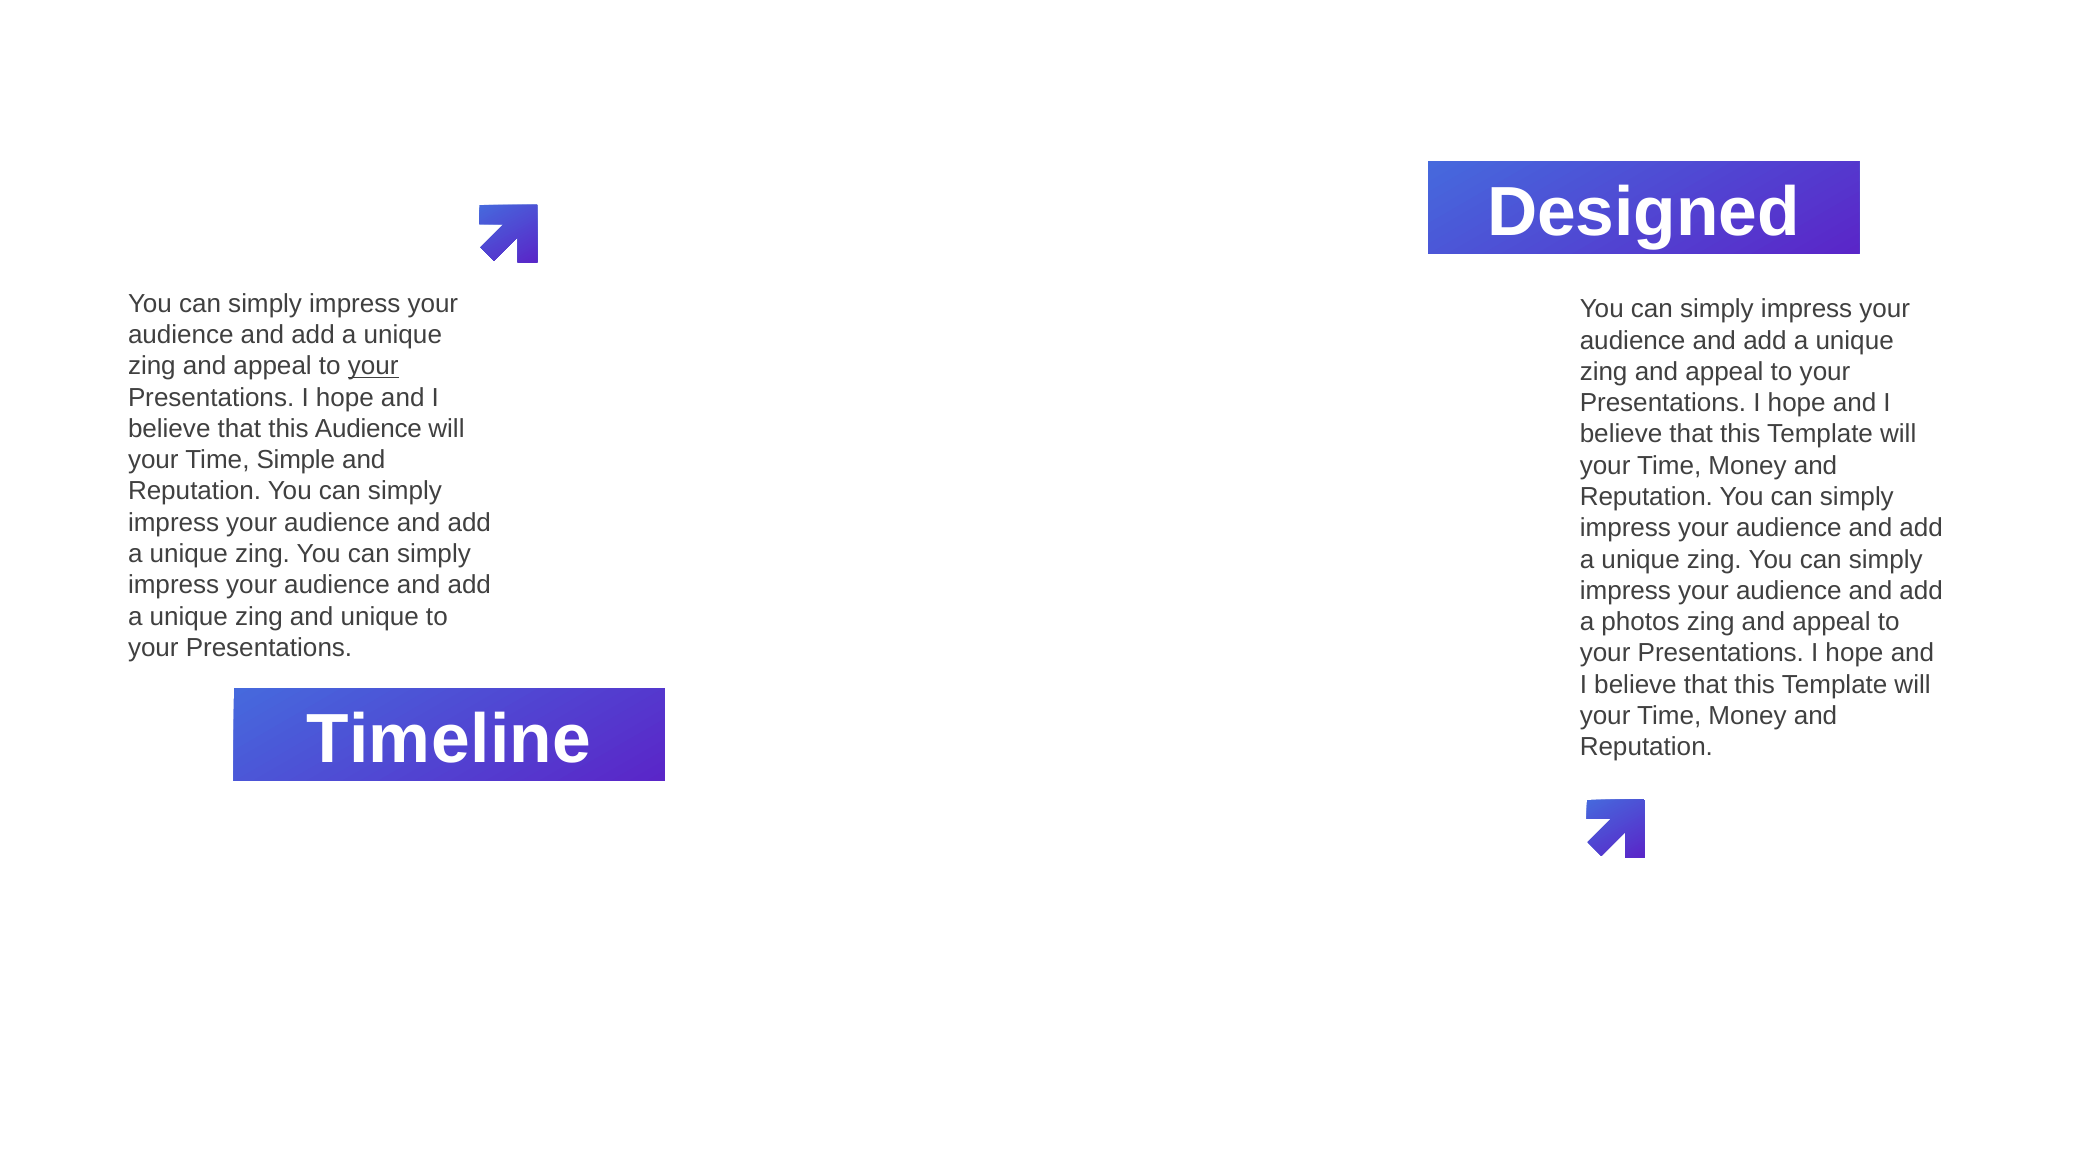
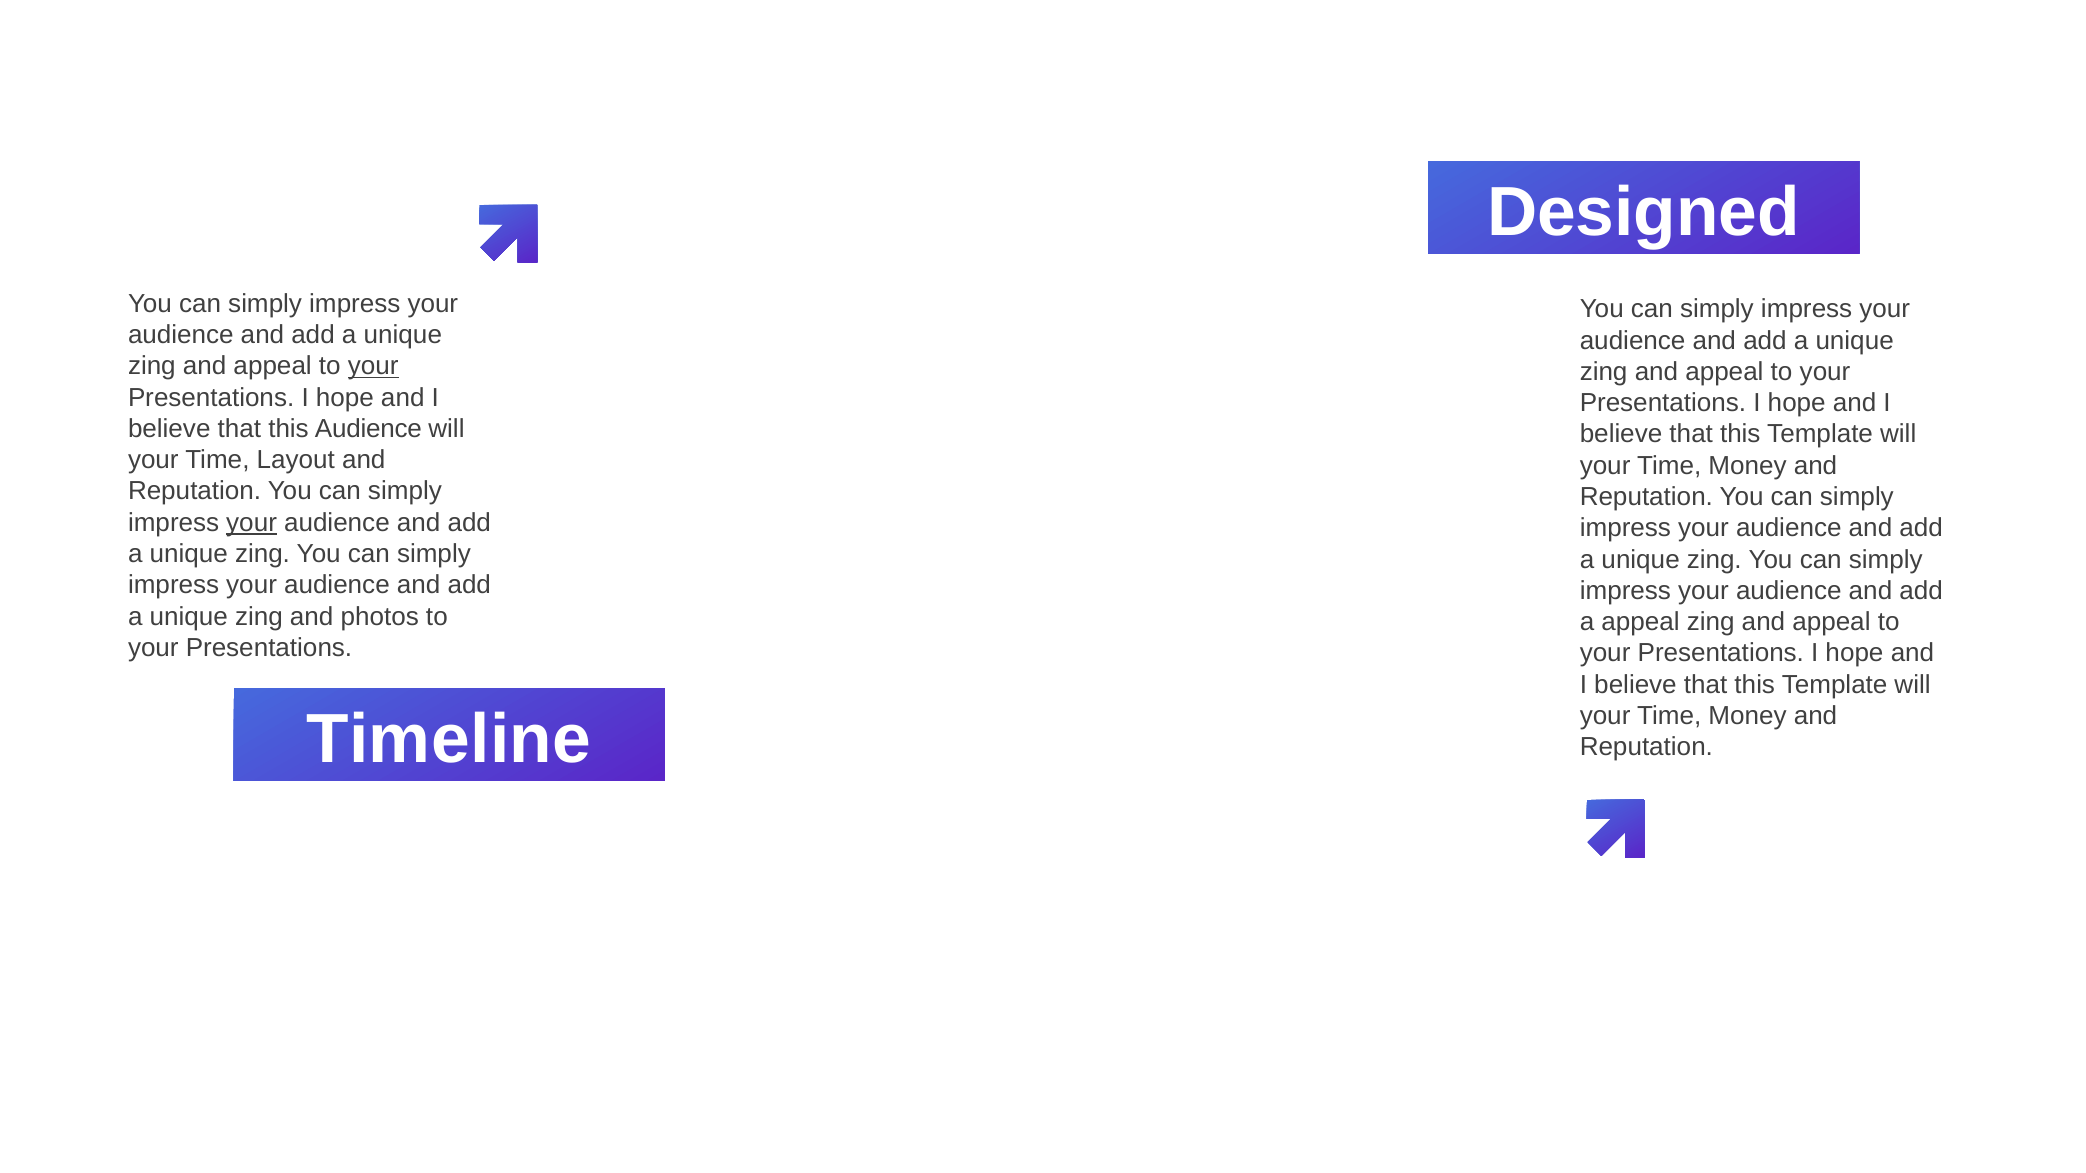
Simple: Simple -> Layout
your at (252, 523) underline: none -> present
and unique: unique -> photos
a photos: photos -> appeal
